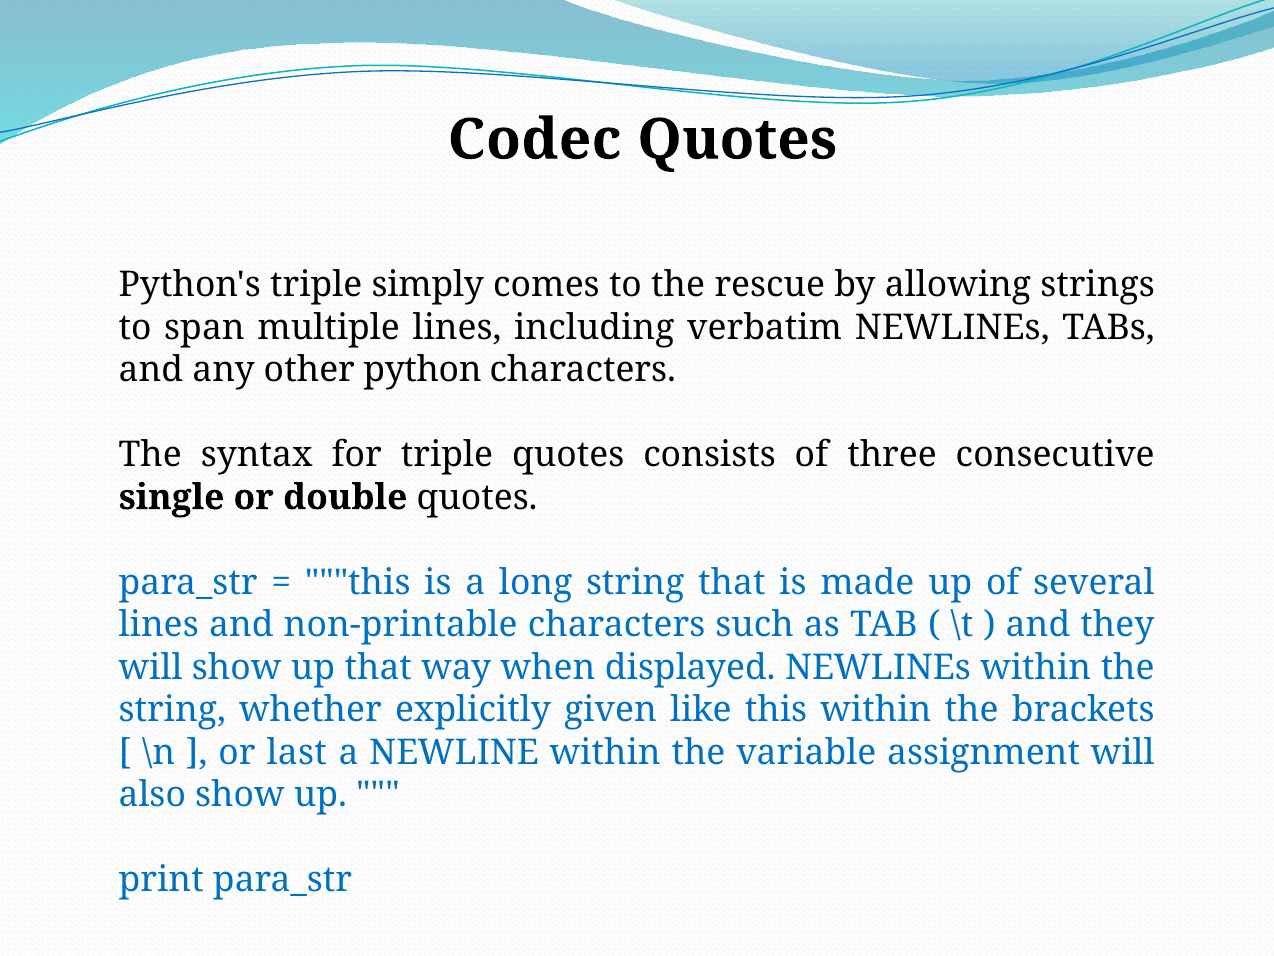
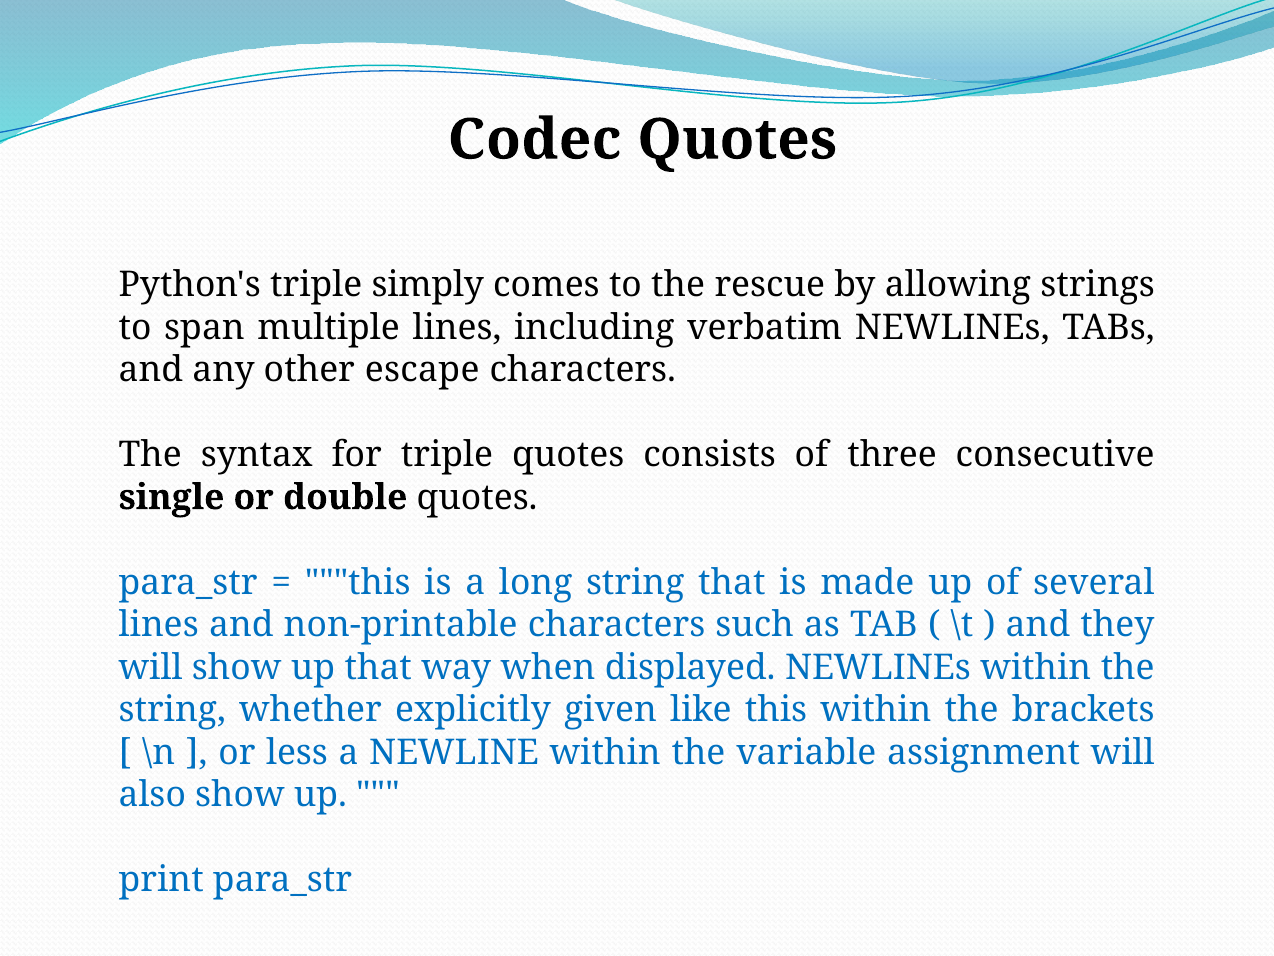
python: python -> escape
last: last -> less
